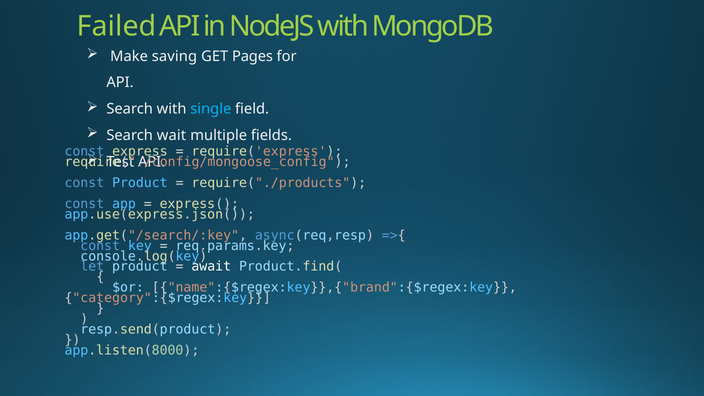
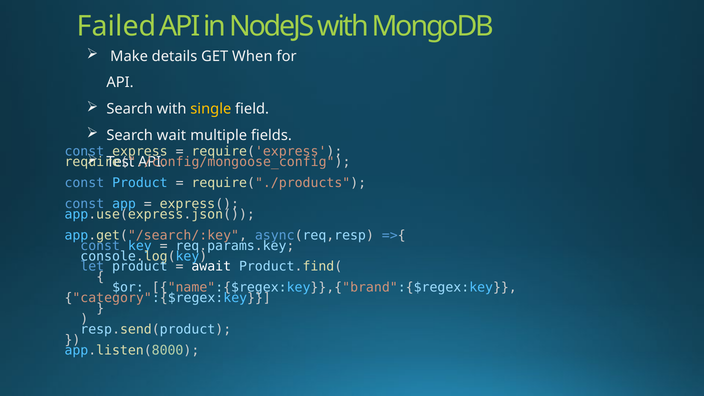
saving: saving -> details
Pages: Pages -> When
single colour: light blue -> yellow
